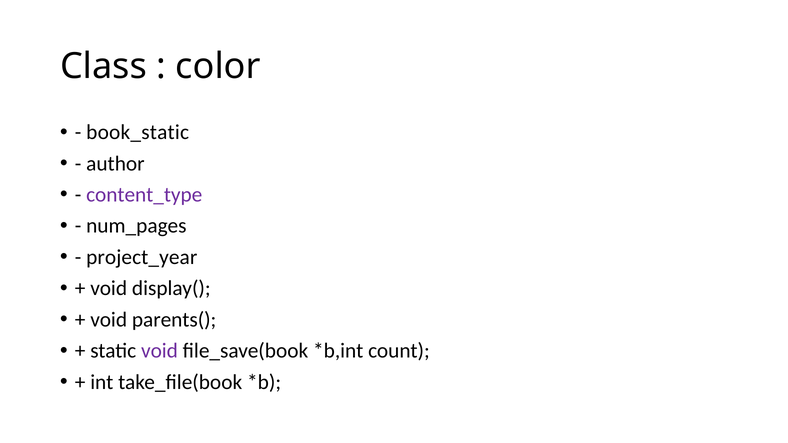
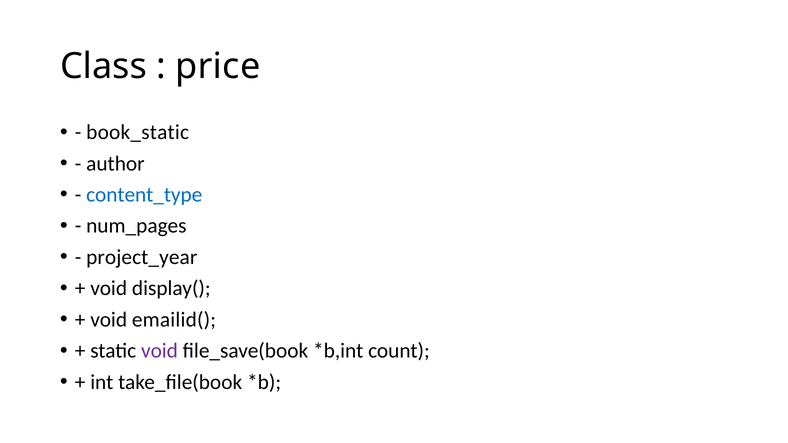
color: color -> price
content_type colour: purple -> blue
parents(: parents( -> emailid(
